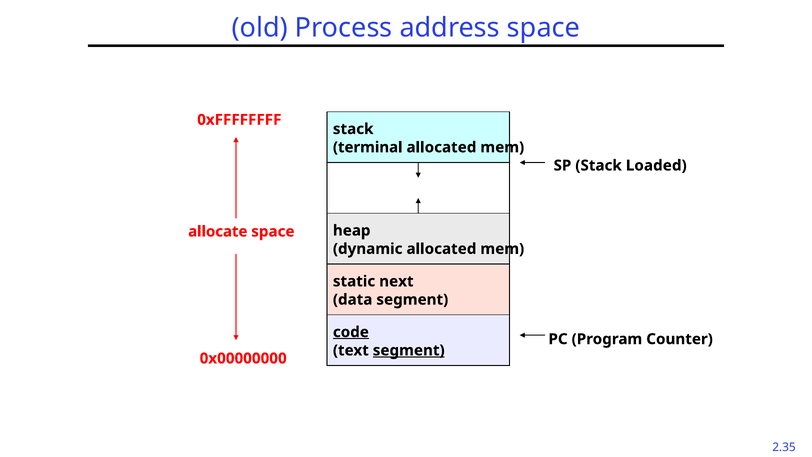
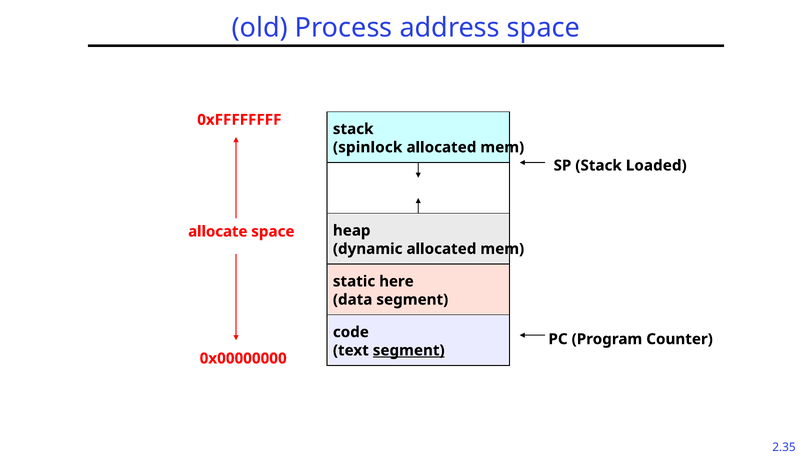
terminal: terminal -> spinlock
next: next -> here
code underline: present -> none
